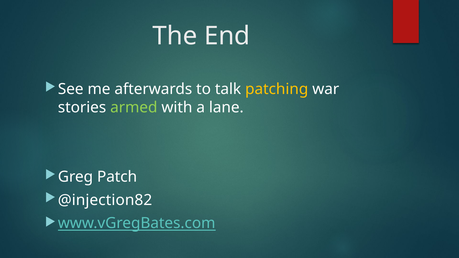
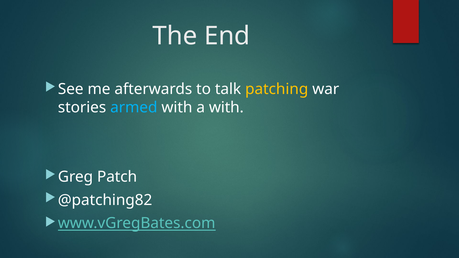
armed colour: light green -> light blue
a lane: lane -> with
@injection82: @injection82 -> @patching82
